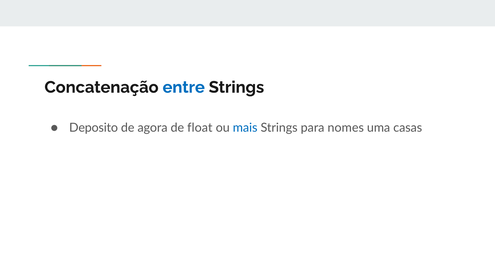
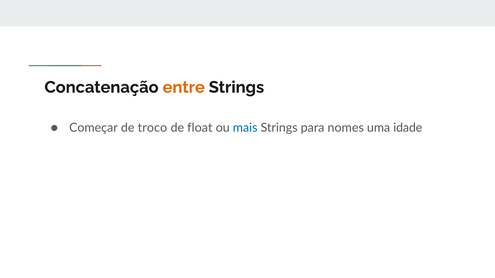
entre colour: blue -> orange
Deposito: Deposito -> Começar
agora: agora -> troco
casas: casas -> idade
